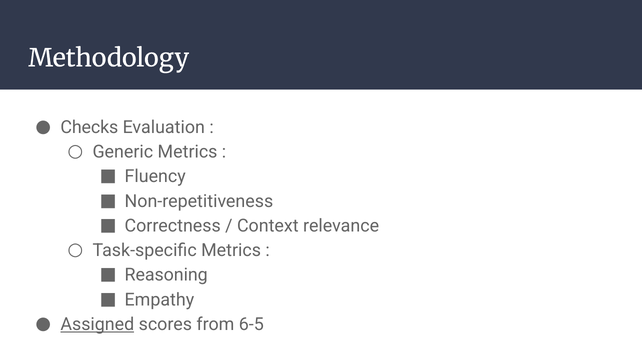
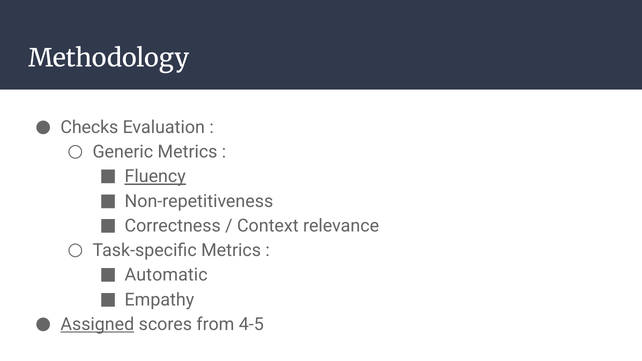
Fluency underline: none -> present
Reasoning: Reasoning -> Automatic
6-5: 6-5 -> 4-5
